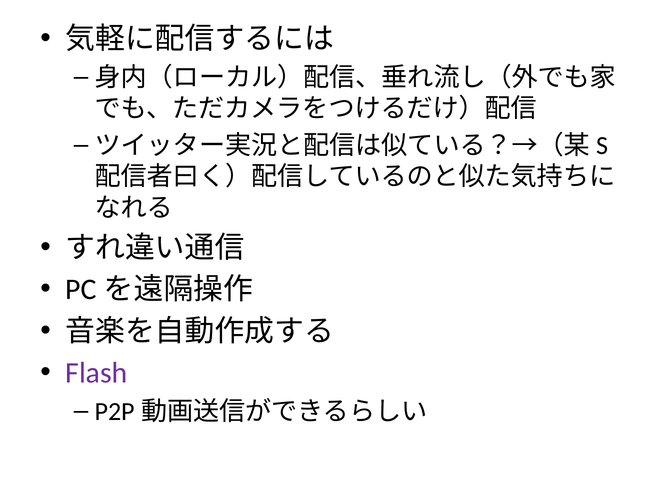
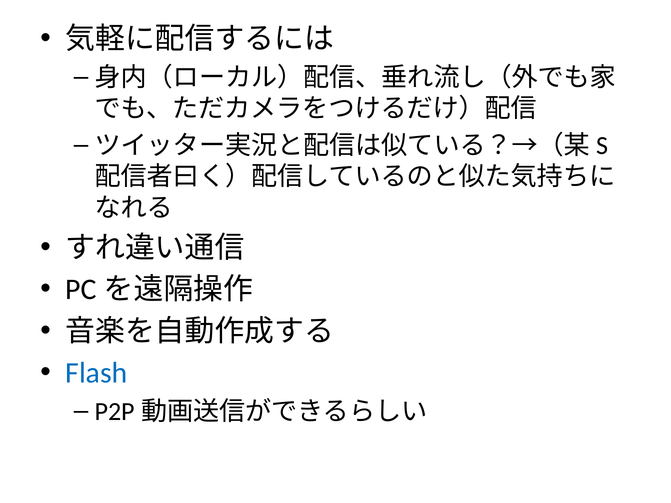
Flash colour: purple -> blue
